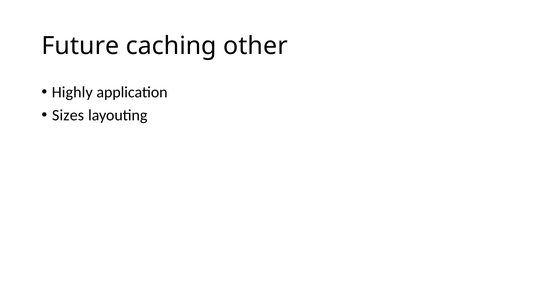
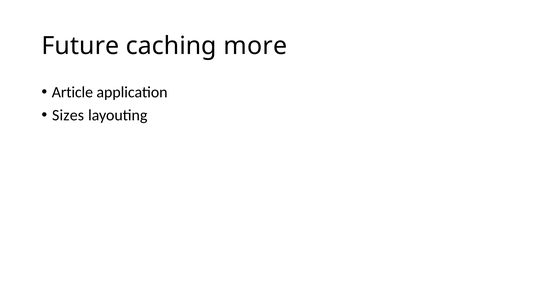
other: other -> more
Highly: Highly -> Article
